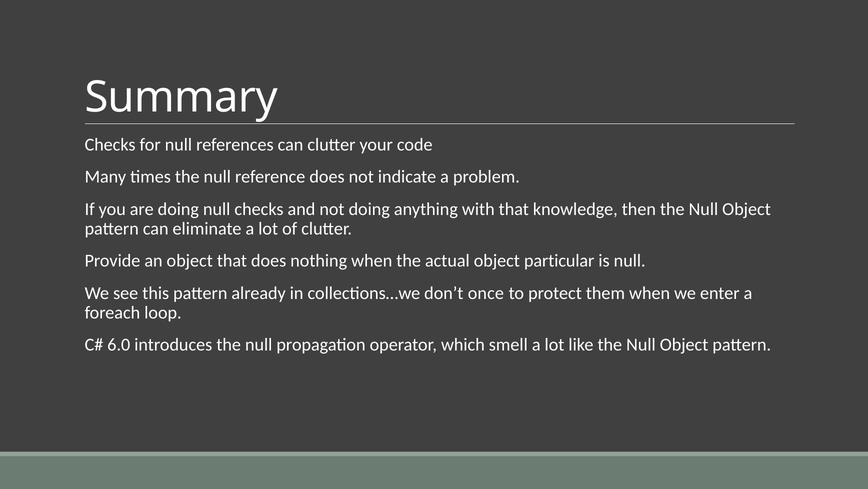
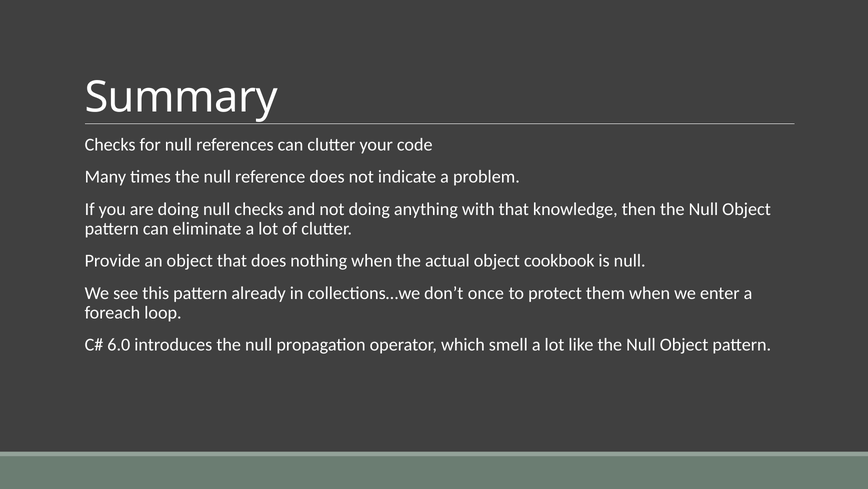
particular: particular -> cookbook
